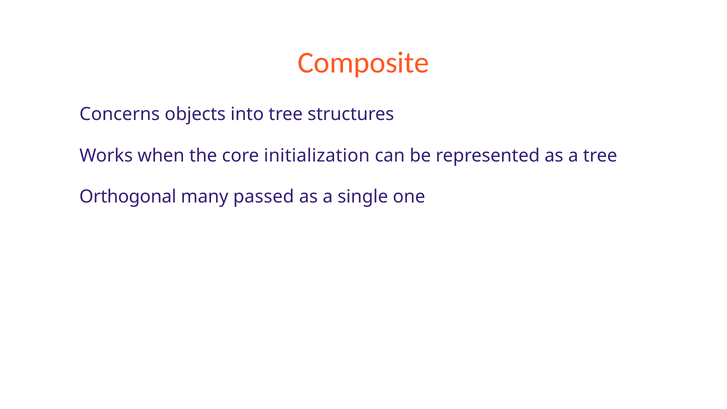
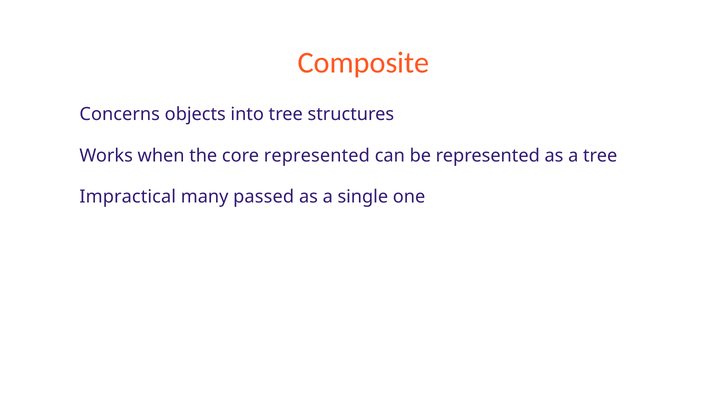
core initialization: initialization -> represented
Orthogonal: Orthogonal -> Impractical
